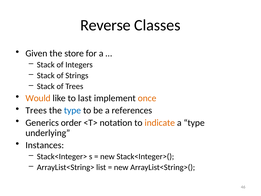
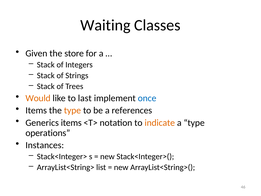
Reverse: Reverse -> Waiting
once colour: orange -> blue
Trees at (36, 110): Trees -> Items
type at (72, 110) colour: blue -> orange
Generics order: order -> items
underlying: underlying -> operations
